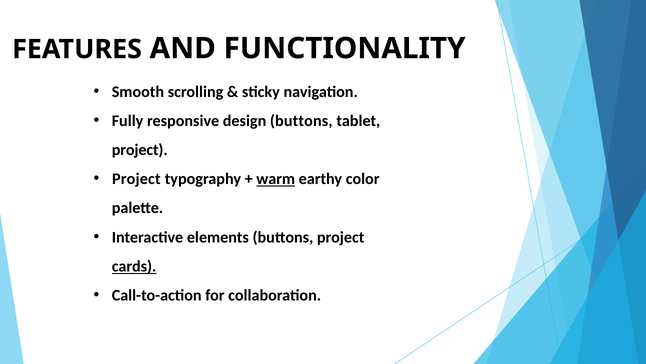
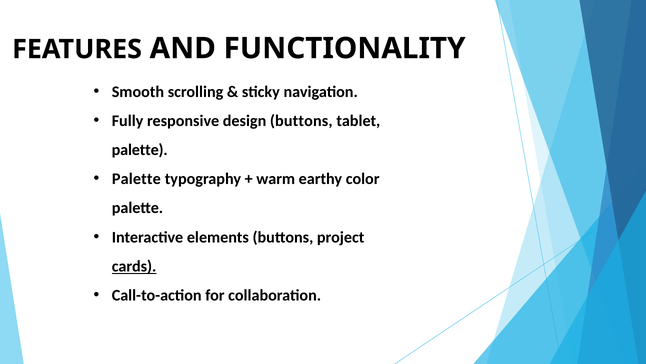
project at (140, 150): project -> palette
Project at (136, 179): Project -> Palette
warm underline: present -> none
